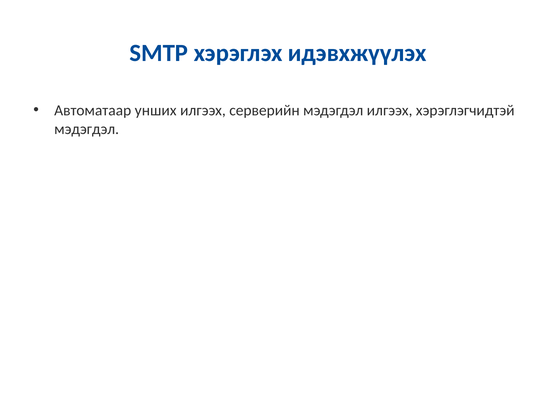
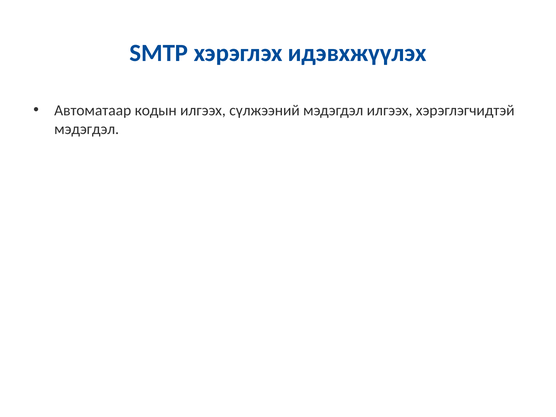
унших: унших -> кодын
серверийн: серверийн -> сүлжээний
